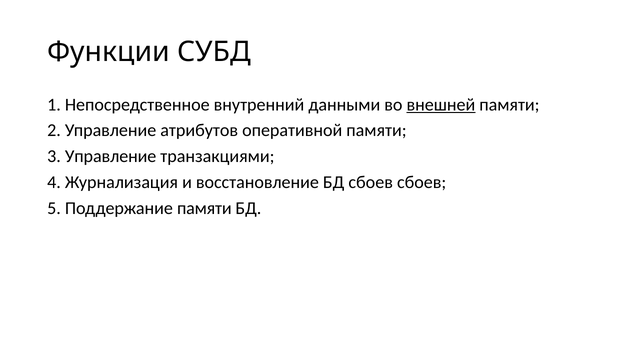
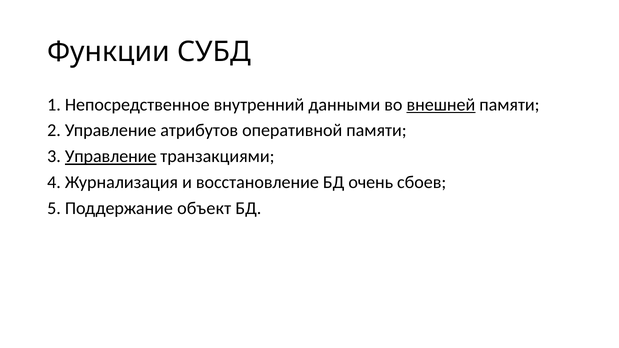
Управление at (111, 157) underline: none -> present
БД сбоев: сбоев -> очень
Поддержание памяти: памяти -> объект
